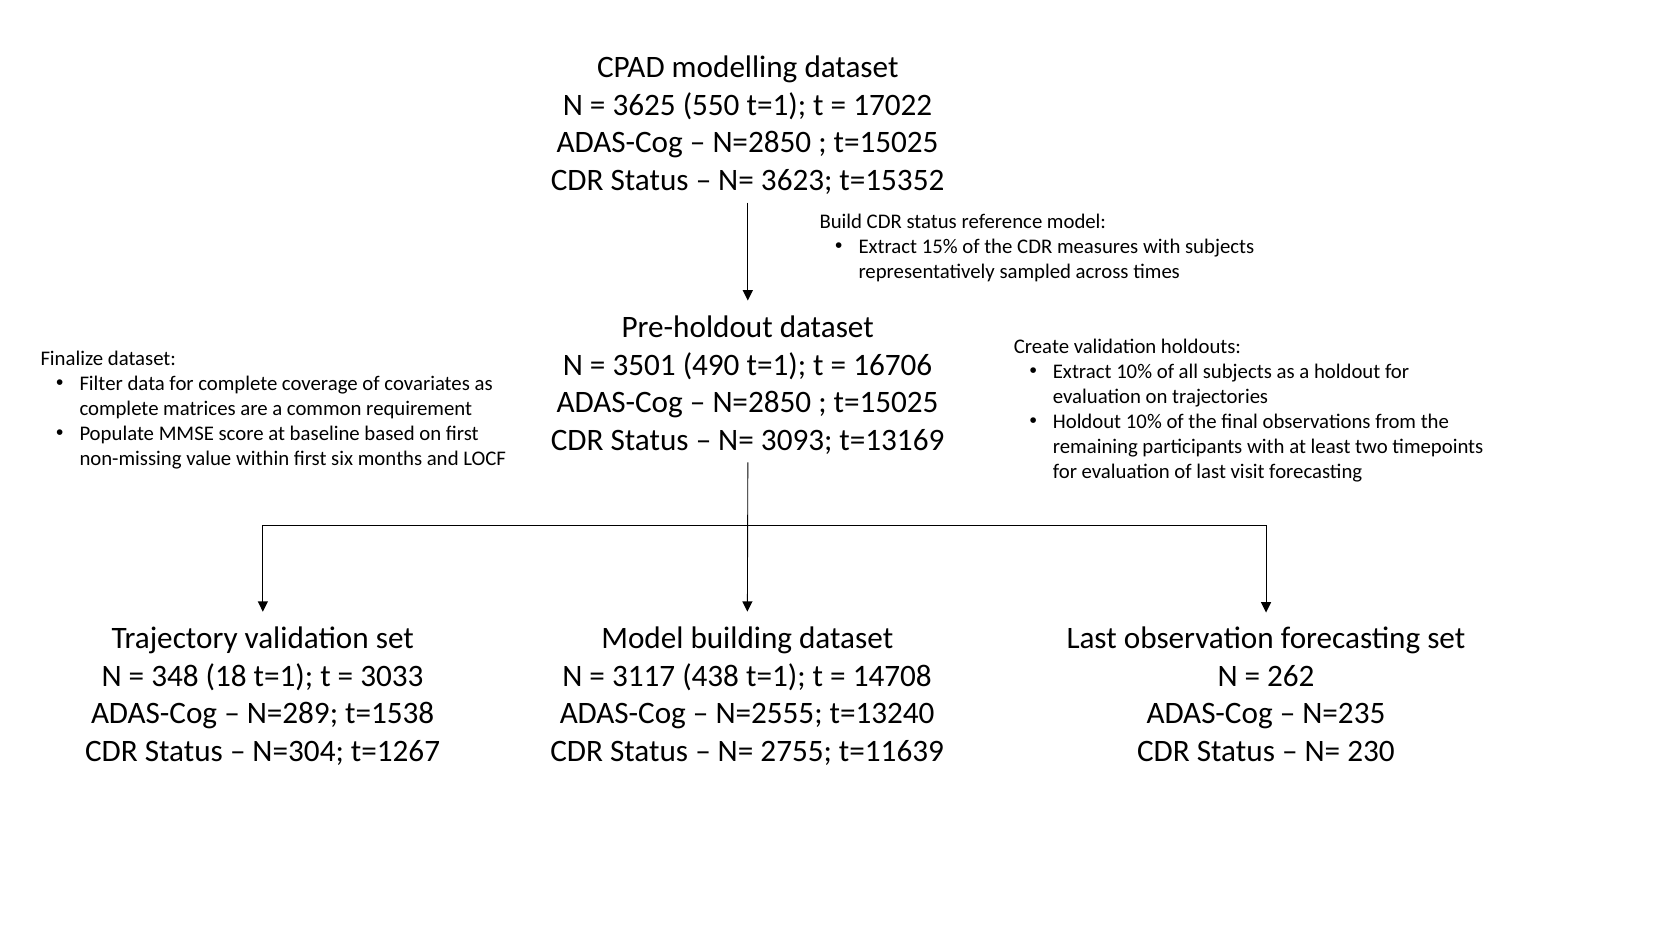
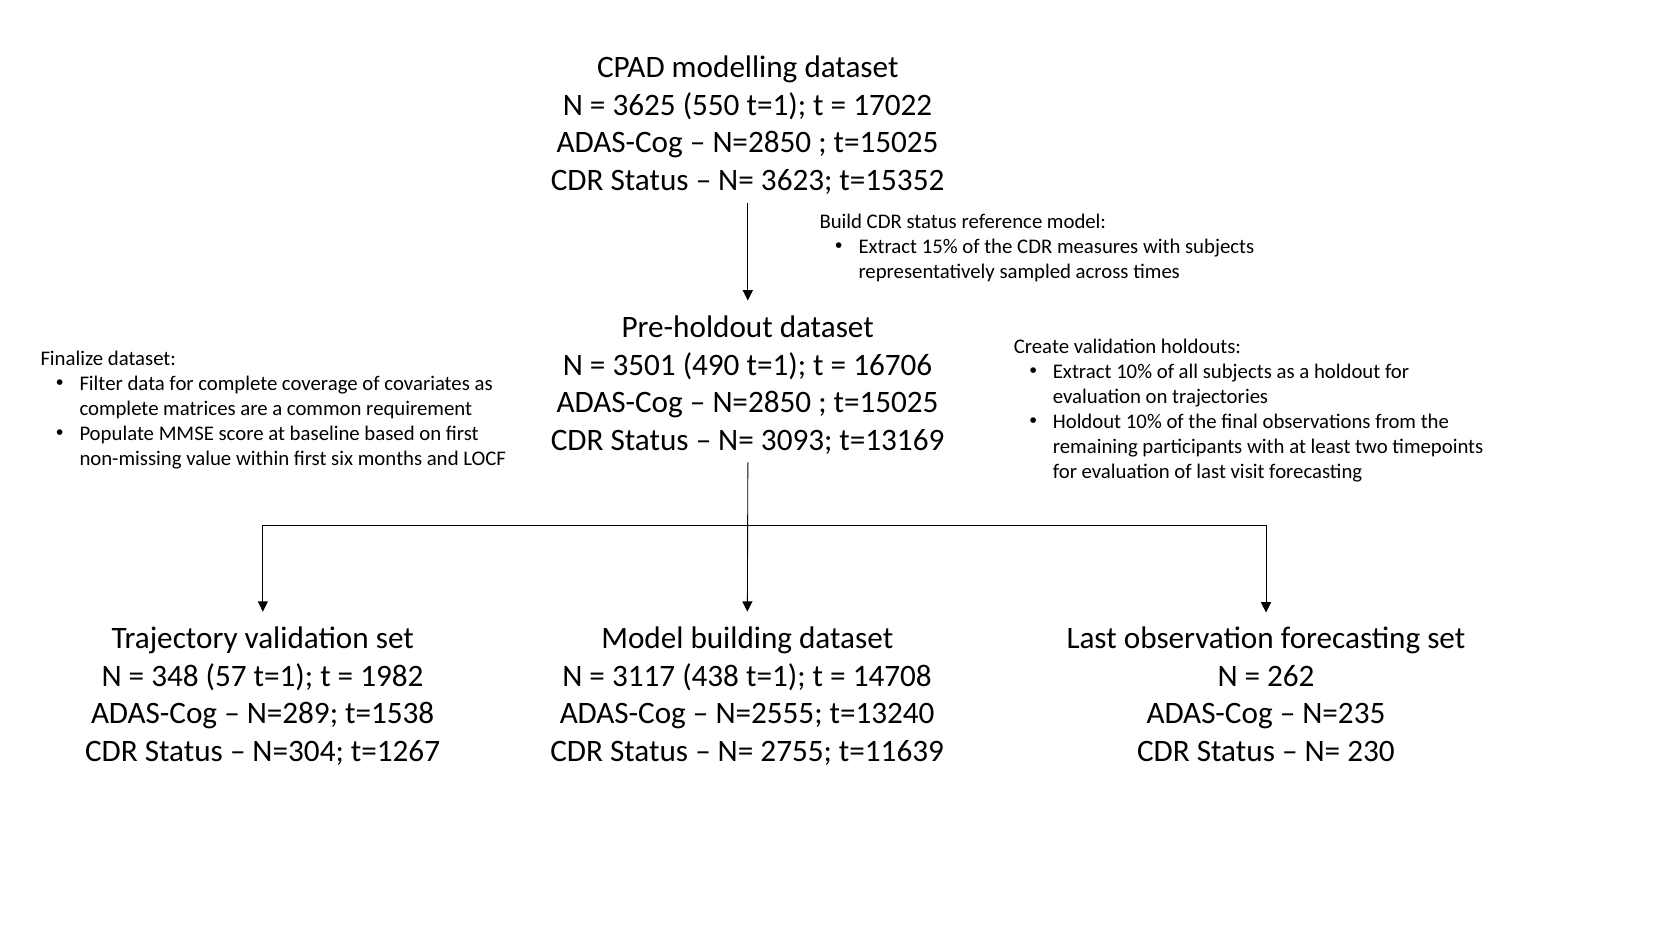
18: 18 -> 57
3033: 3033 -> 1982
